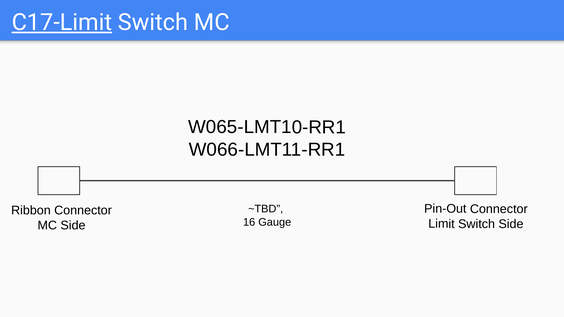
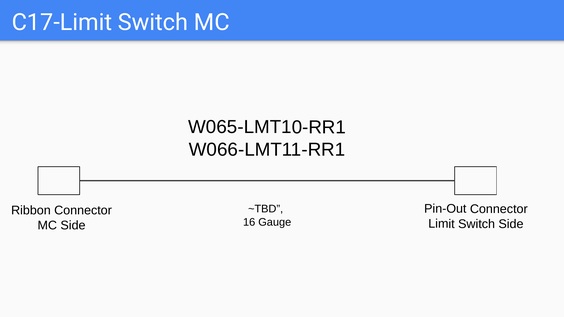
C17-Limit underline: present -> none
